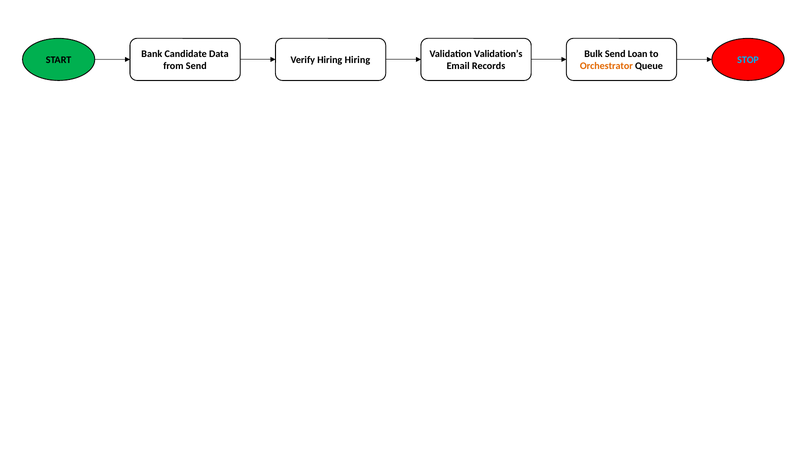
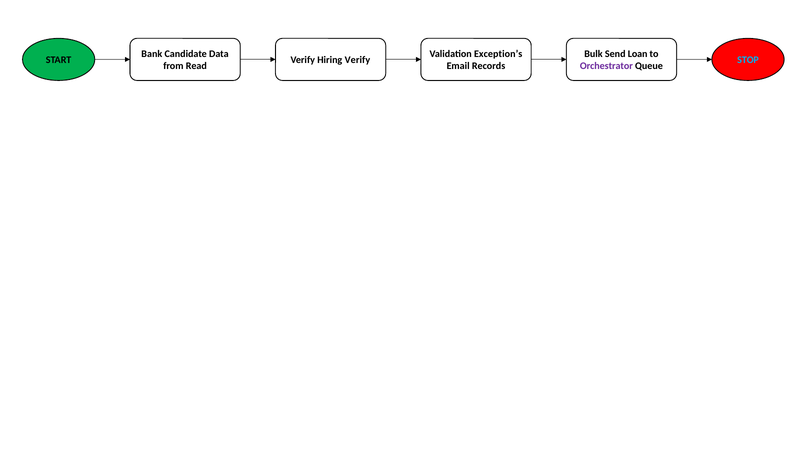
Validation’s: Validation’s -> Exception’s
Hiring Hiring: Hiring -> Verify
from Send: Send -> Read
Orchestrator colour: orange -> purple
